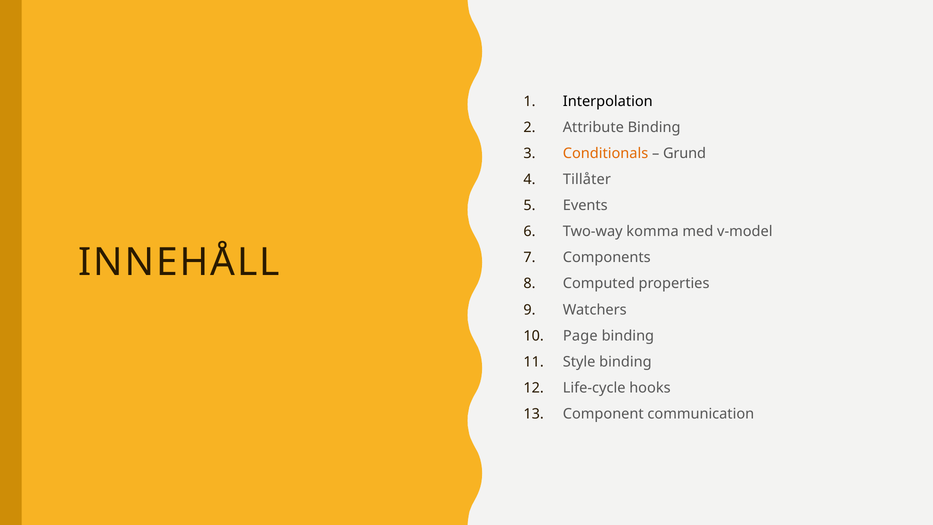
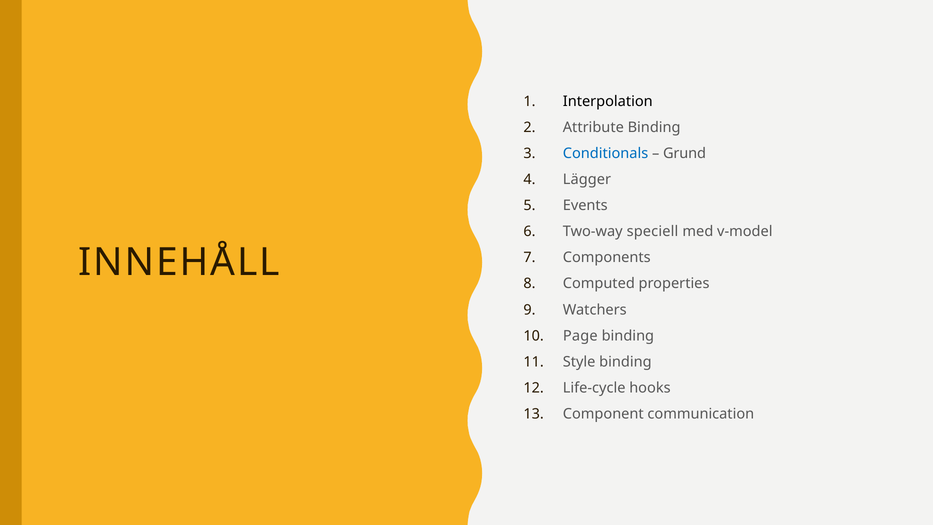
Conditionals colour: orange -> blue
Tillåter: Tillåter -> Lägger
komma: komma -> speciell
